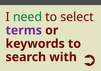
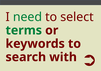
terms colour: purple -> green
